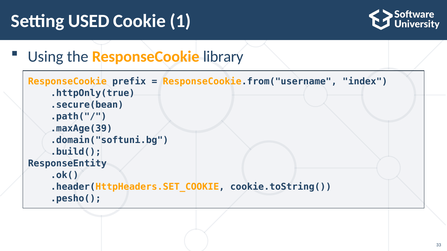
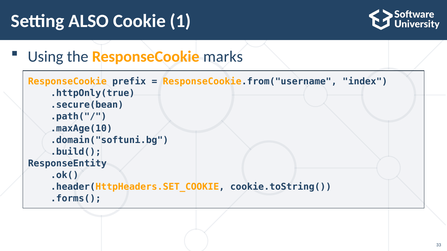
USED: USED -> ALSO
library: library -> marks
.maxAge(39: .maxAge(39 -> .maxAge(10
.pesho(: .pesho( -> .forms(
